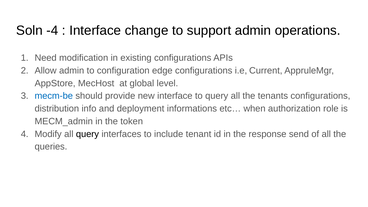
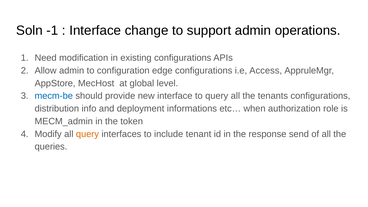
-4: -4 -> -1
Current: Current -> Access
query at (87, 134) colour: black -> orange
